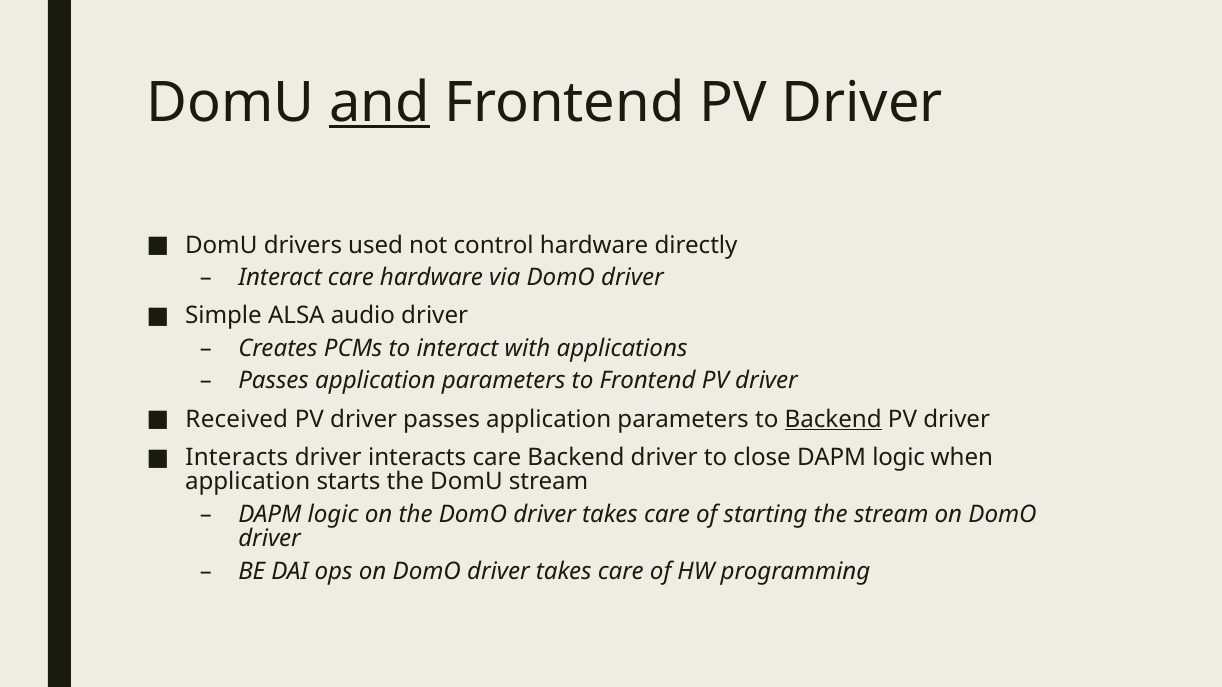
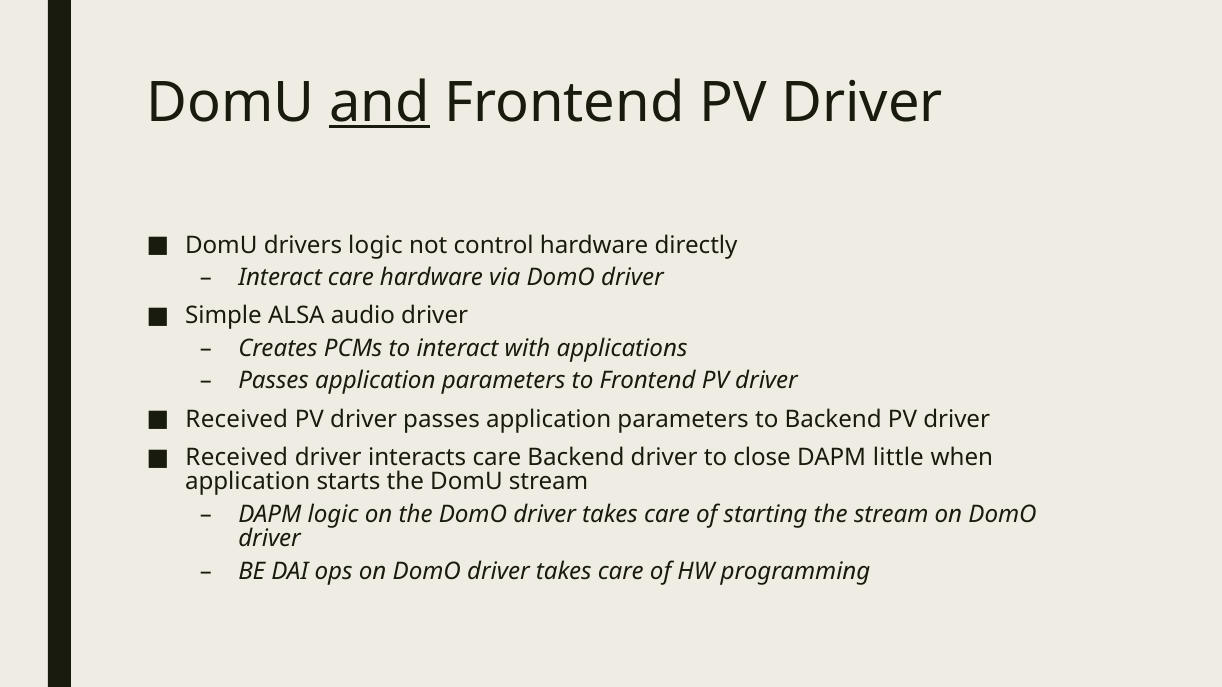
drivers used: used -> logic
Backend at (833, 419) underline: present -> none
Interacts at (237, 458): Interacts -> Received
close DAPM logic: logic -> little
